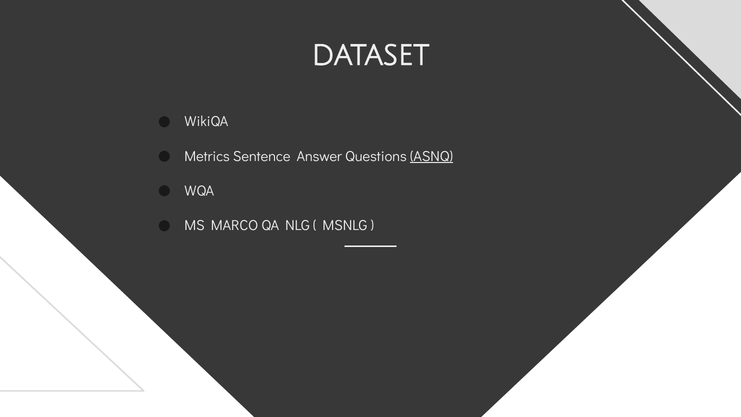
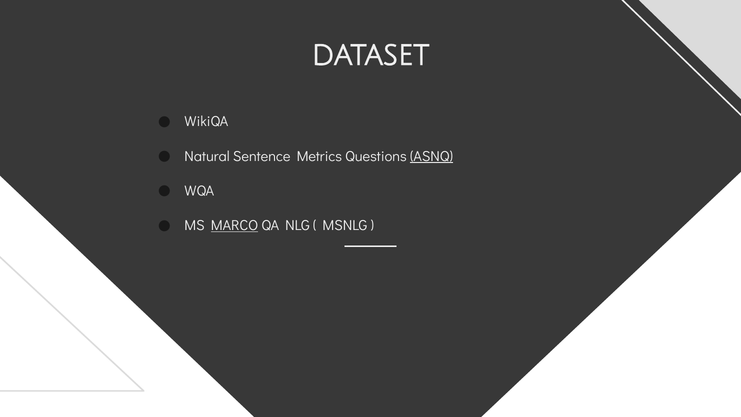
Metrics: Metrics -> Natural
Answer: Answer -> Metrics
MARCO underline: none -> present
